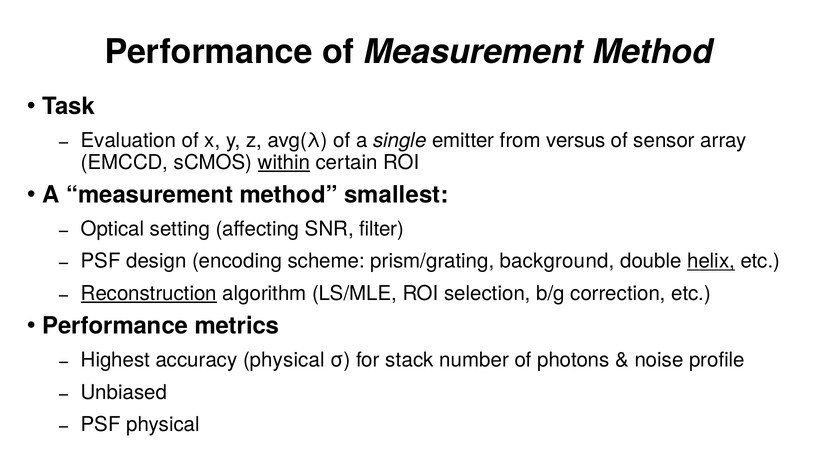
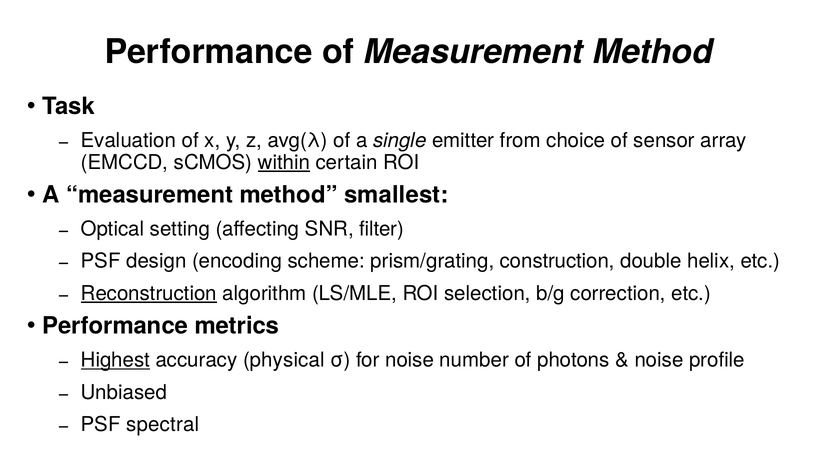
versus: versus -> choice
background: background -> construction
helix underline: present -> none
Highest underline: none -> present
for stack: stack -> noise
PSF physical: physical -> spectral
